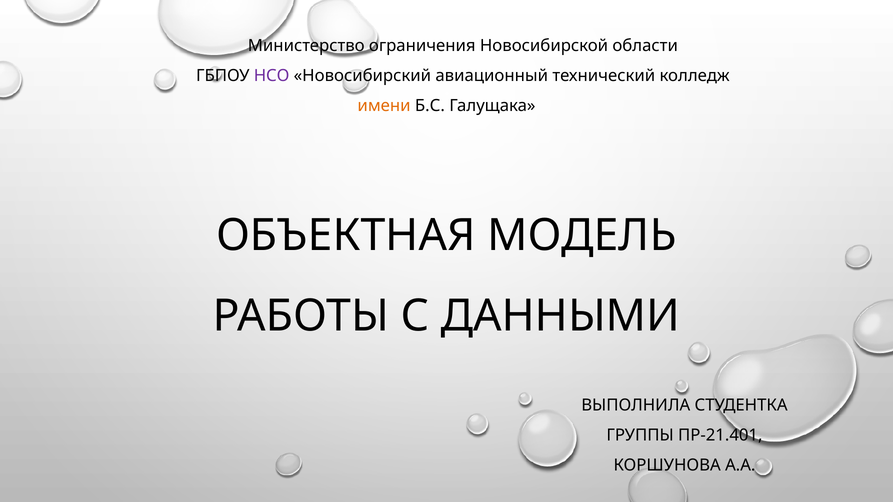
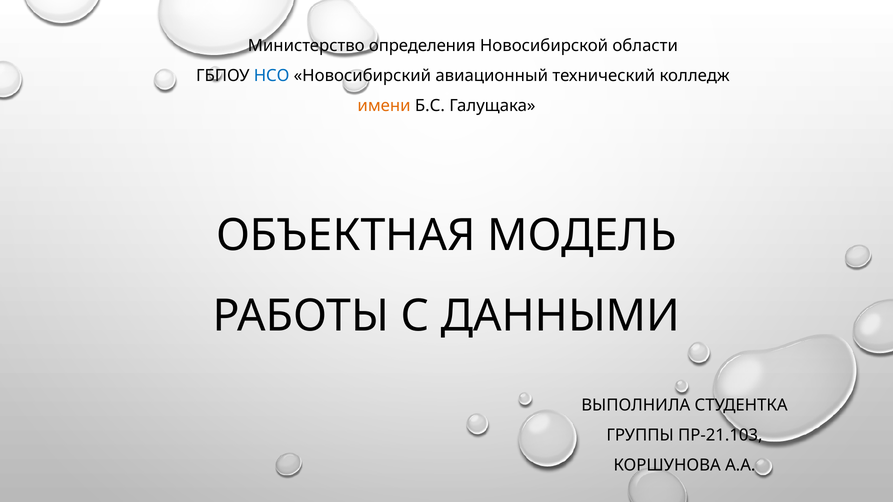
ограничения: ограничения -> определения
НСО colour: purple -> blue
ПР-21.401: ПР-21.401 -> ПР-21.103
